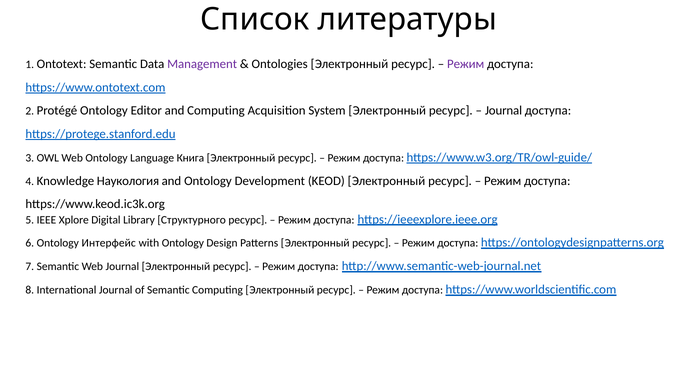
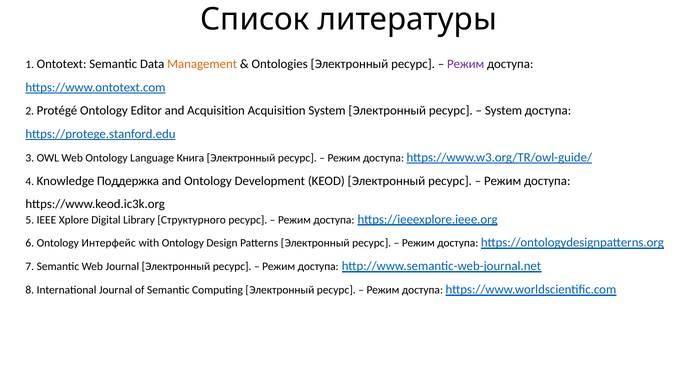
Management colour: purple -> orange
and Computing: Computing -> Acquisition
Journal at (503, 111): Journal -> System
Наукология: Наукология -> Поддержка
